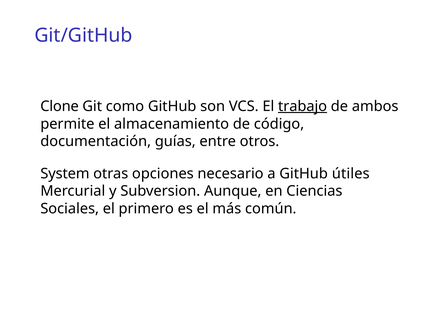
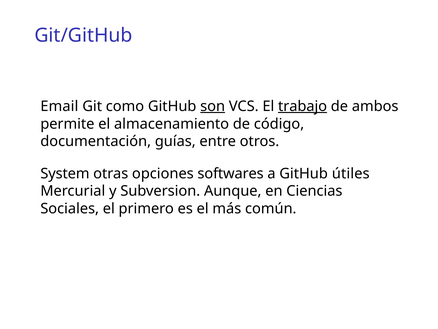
Clone: Clone -> Email
son underline: none -> present
necesario: necesario -> softwares
